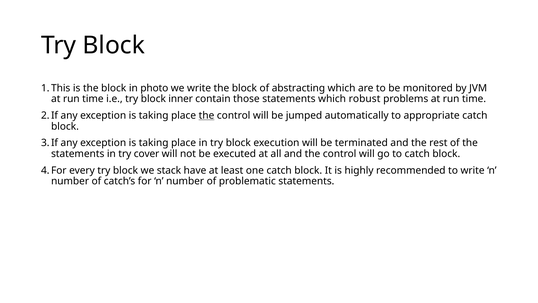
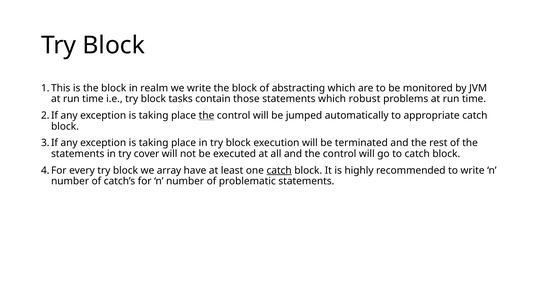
photo: photo -> realm
inner: inner -> tasks
stack: stack -> array
catch at (279, 170) underline: none -> present
